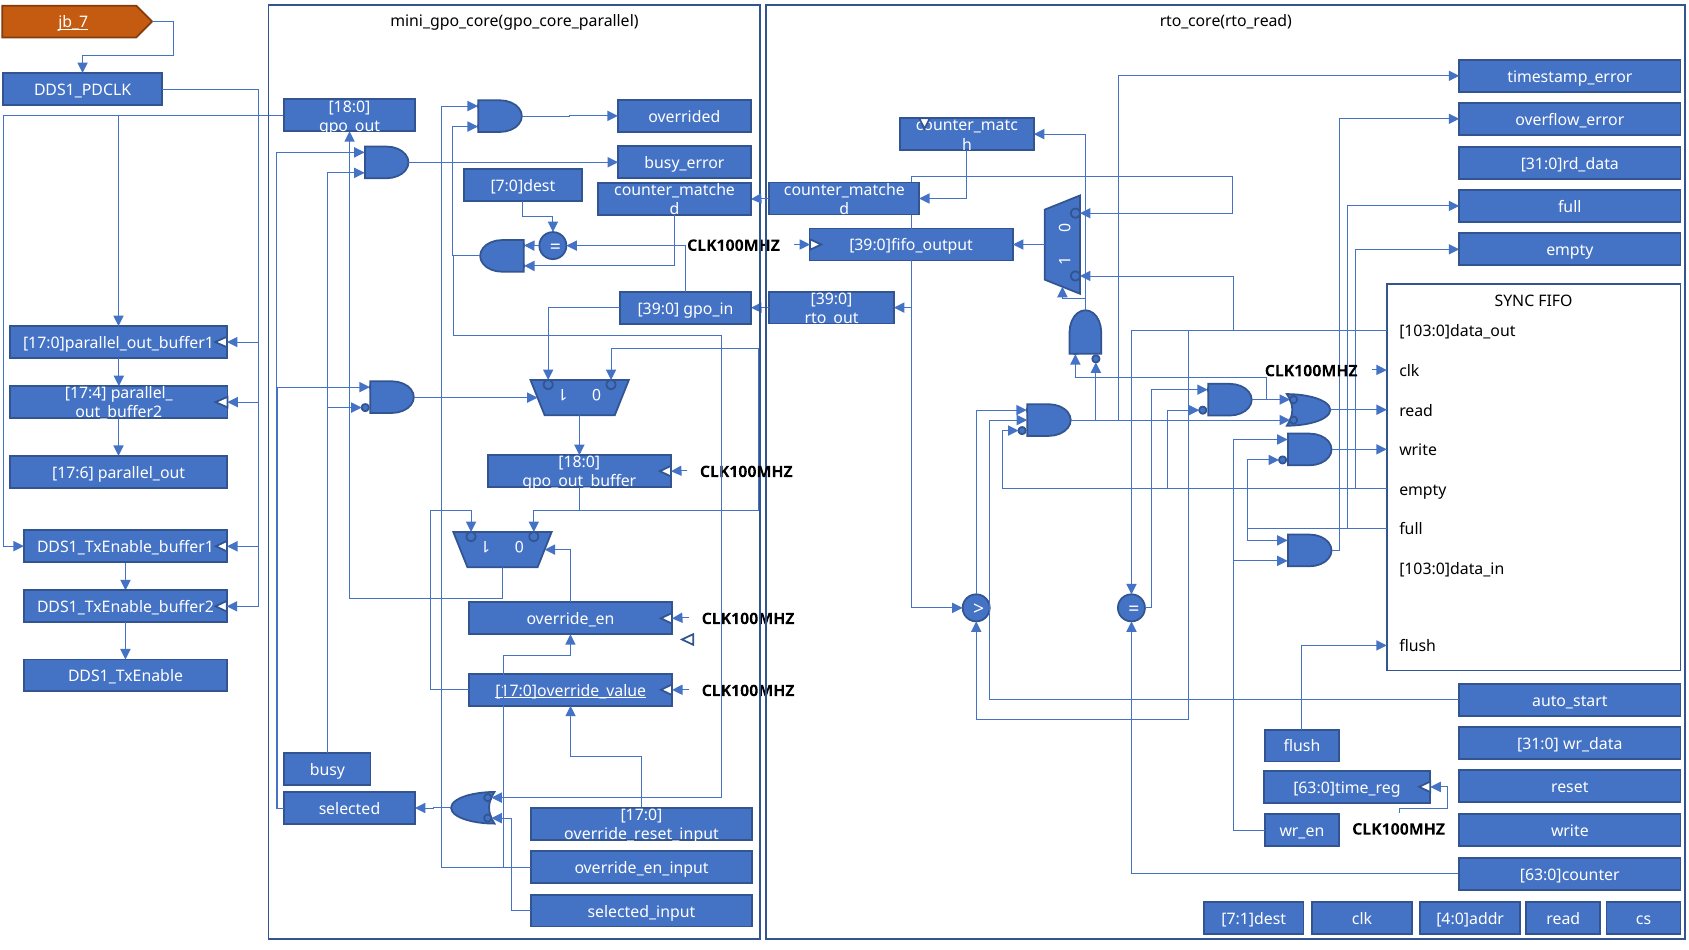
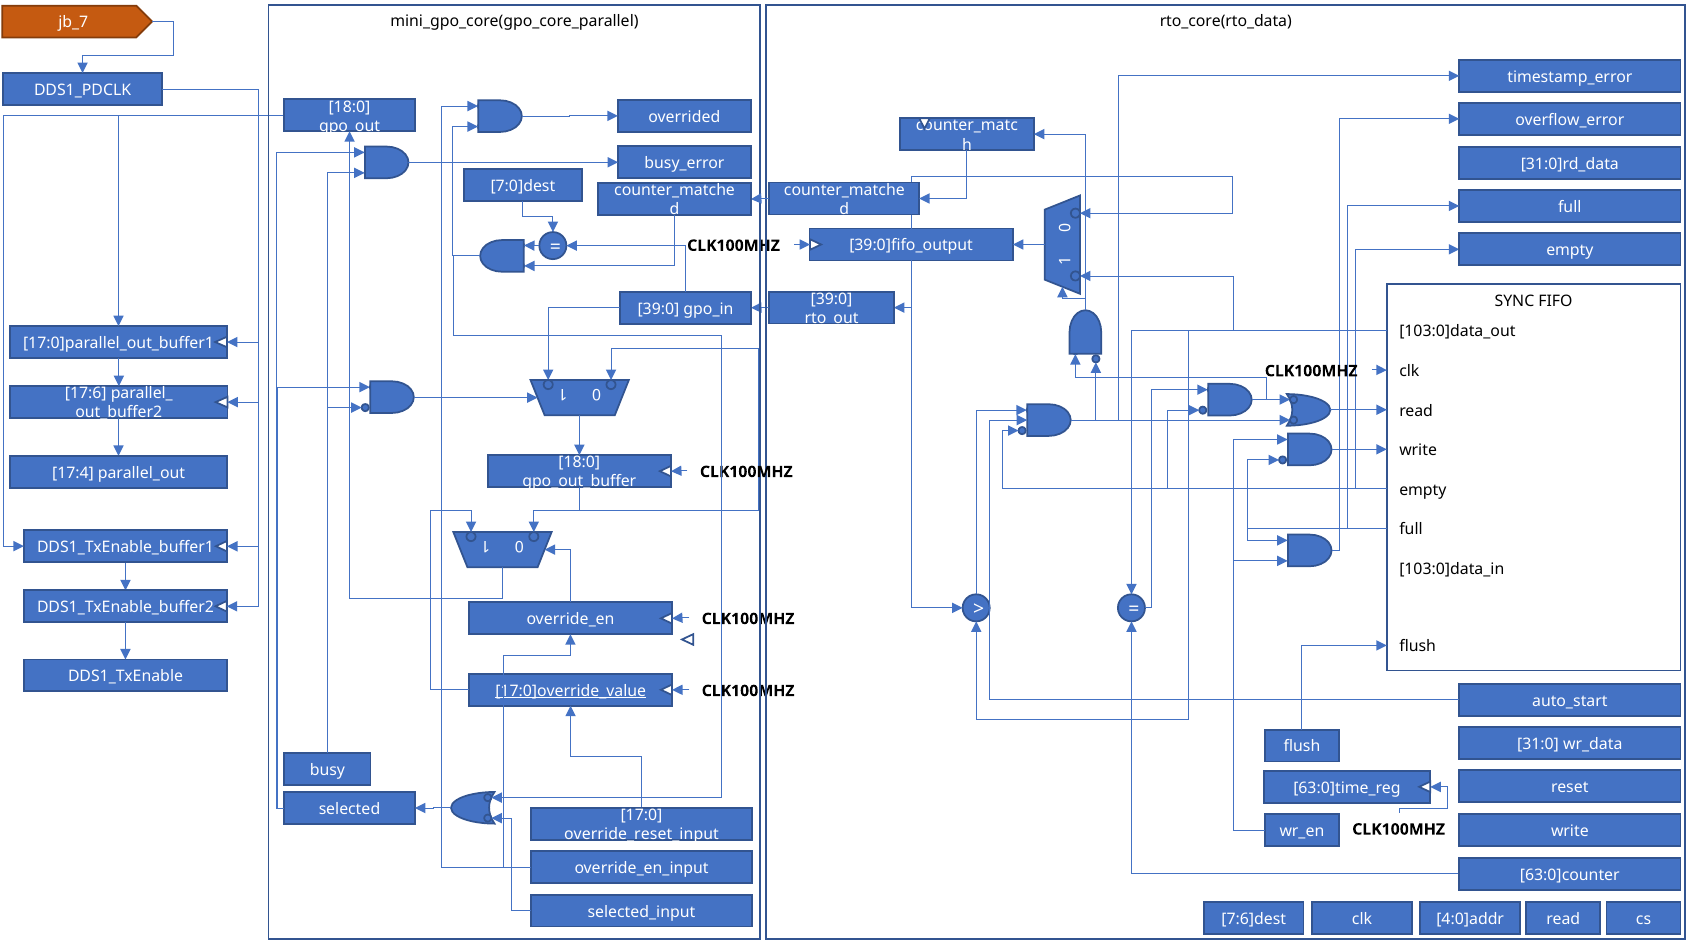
rto_core(rto_read: rto_core(rto_read -> rto_core(rto_data
jb_7 underline: present -> none
17:4: 17:4 -> 17:6
17:6: 17:6 -> 17:4
7:1]dest: 7:1]dest -> 7:6]dest
